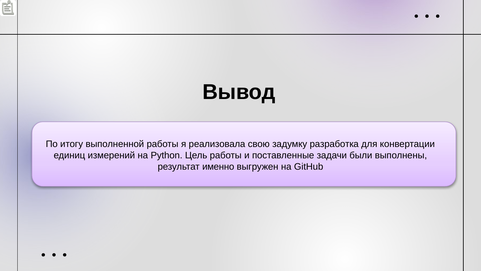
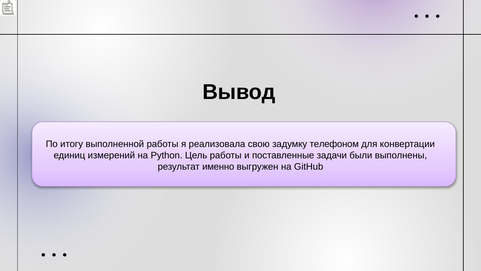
разработка: разработка -> телефоном
